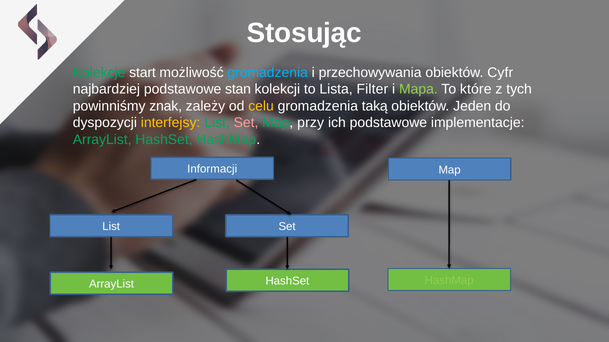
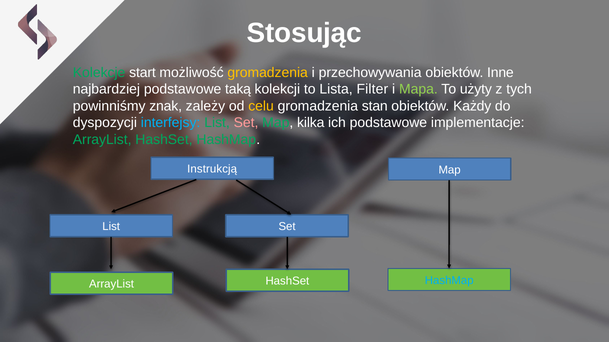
gromadzenia at (268, 73) colour: light blue -> yellow
Cyfr: Cyfr -> Inne
stan: stan -> taką
które: które -> użyty
taką: taką -> stan
Jeden: Jeden -> Każdy
interfejsy colour: yellow -> light blue
przy: przy -> kilka
Informacji: Informacji -> Instrukcją
HashMap at (449, 281) colour: light green -> light blue
